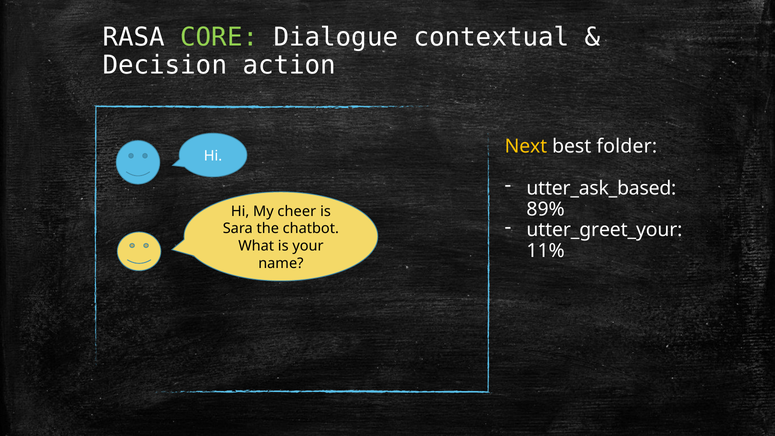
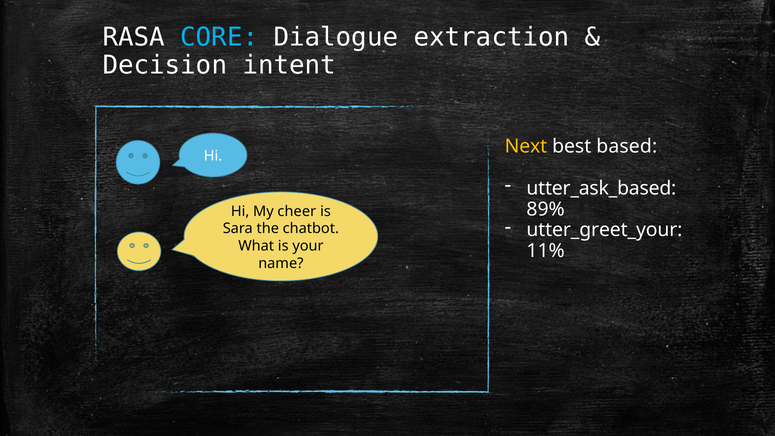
CORE colour: light green -> light blue
contextual: contextual -> extraction
action: action -> intent
folder: folder -> based
